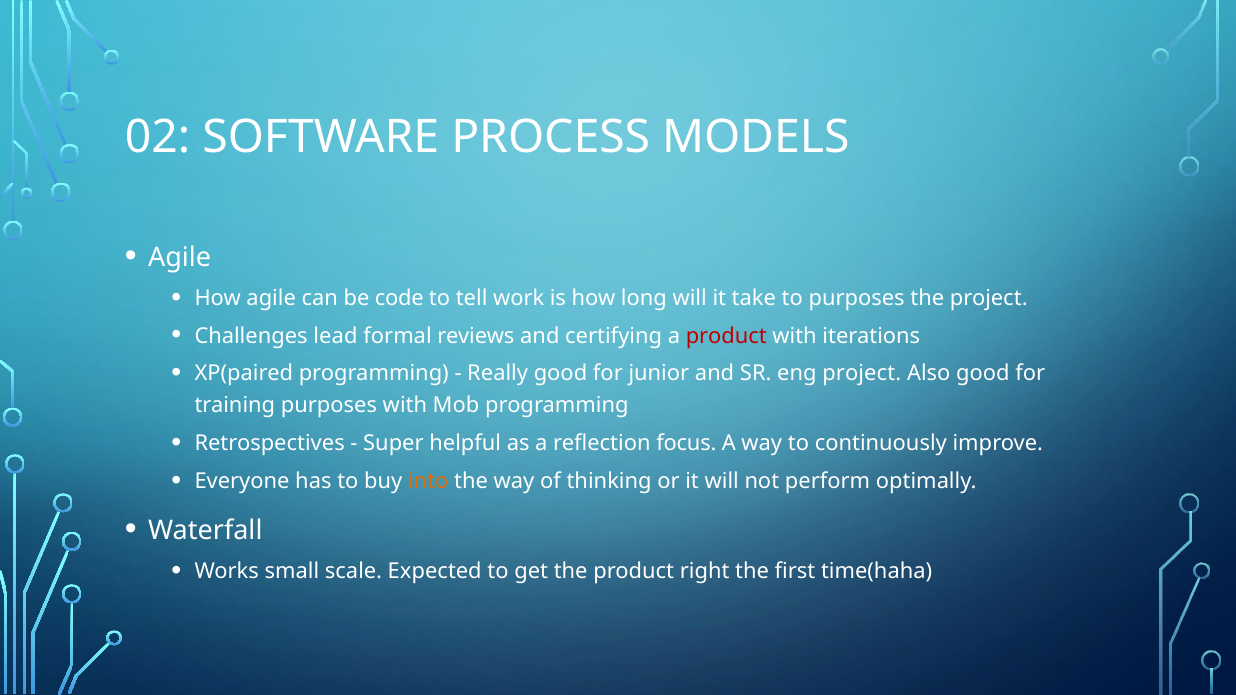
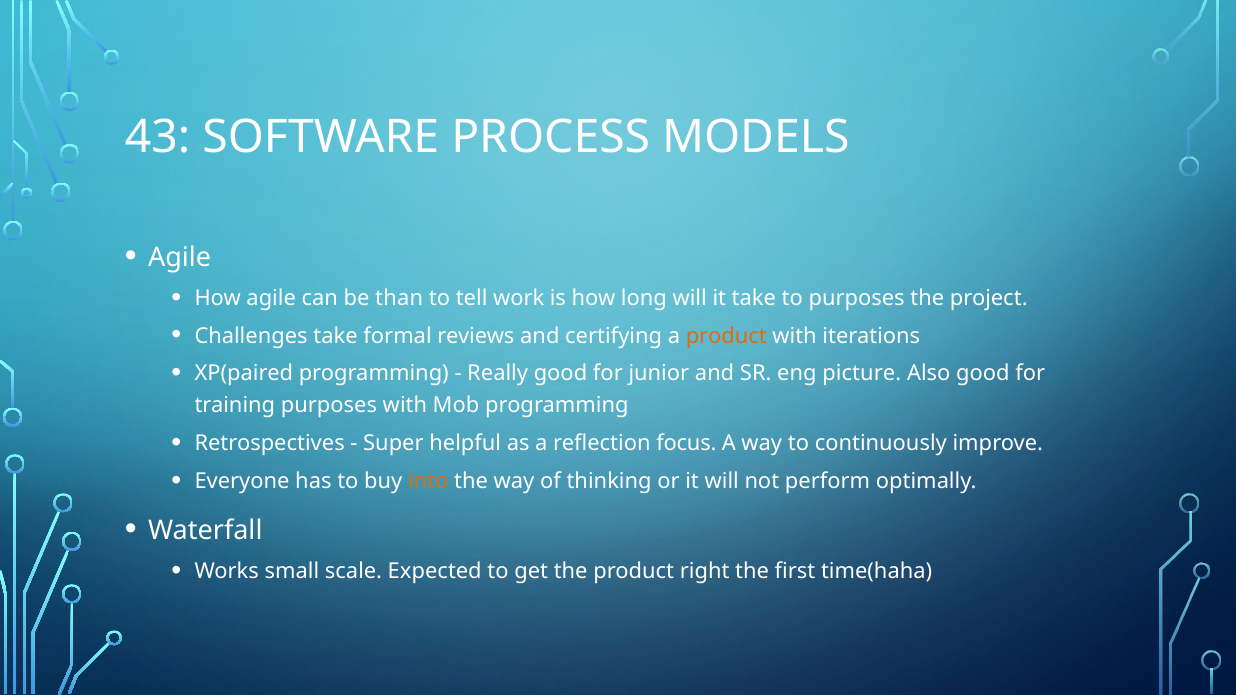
02: 02 -> 43
code: code -> than
Challenges lead: lead -> take
product at (726, 336) colour: red -> orange
eng project: project -> picture
